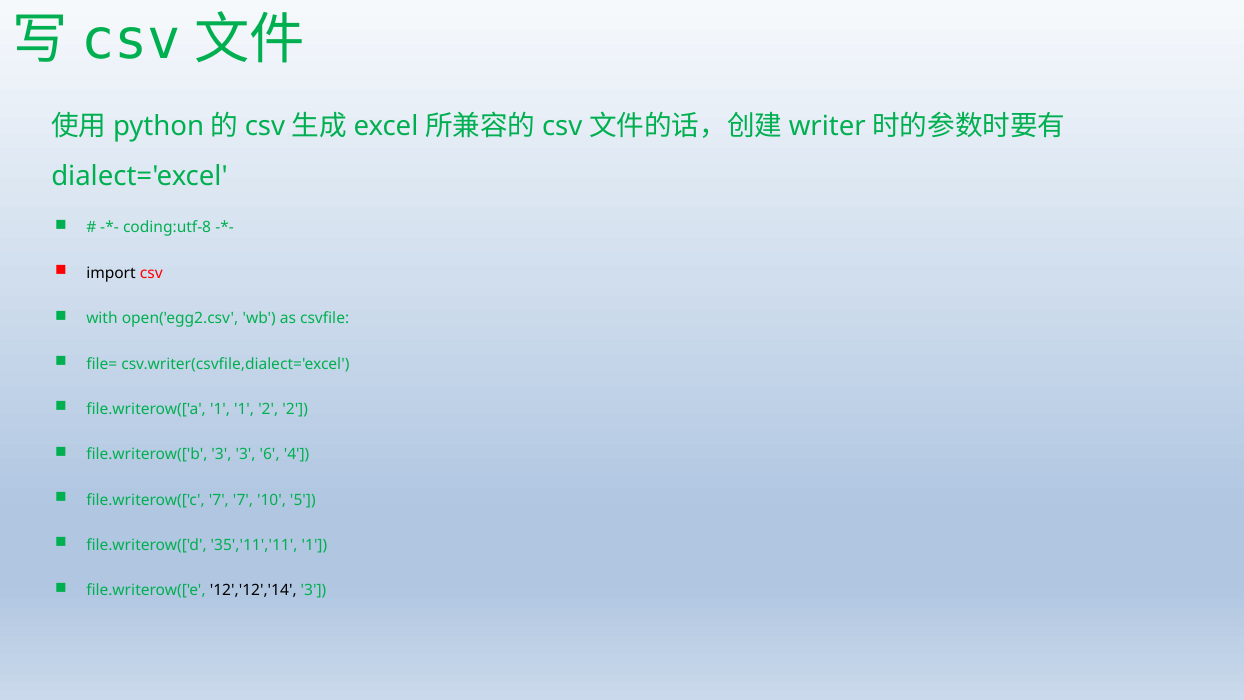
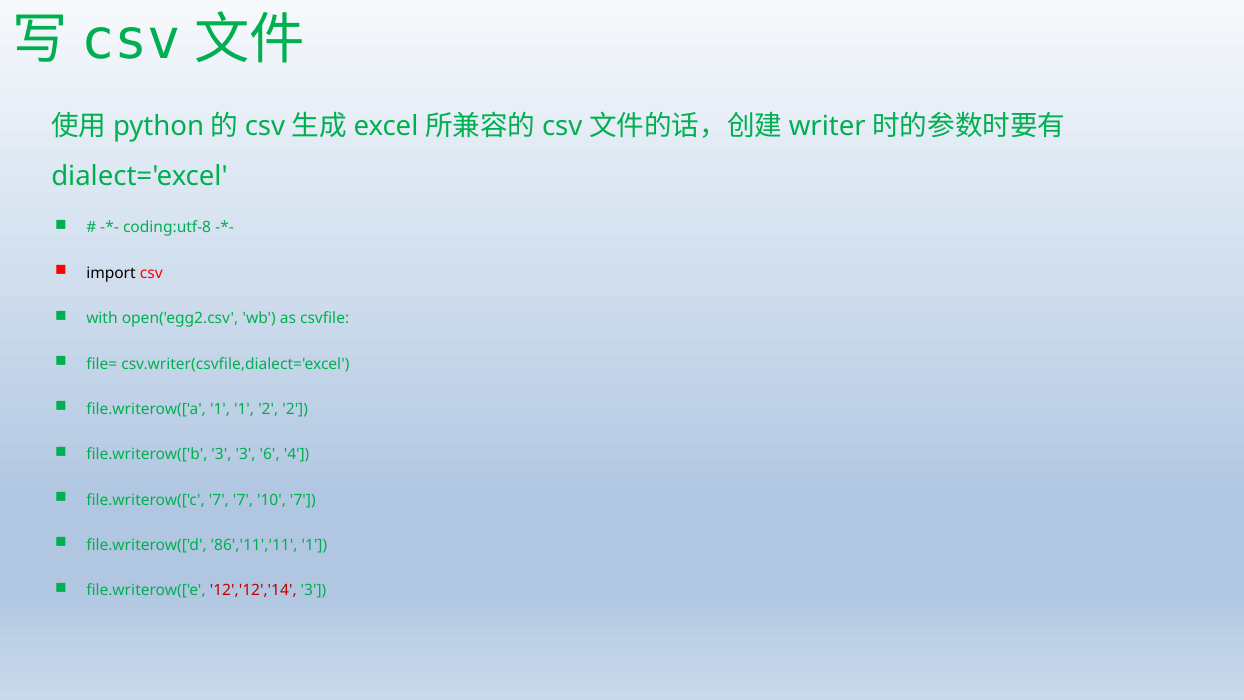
10 5: 5 -> 7
35','11','11: 35','11','11 -> 86','11','11
12','12','14 colour: black -> red
